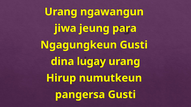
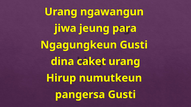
lugay: lugay -> caket
